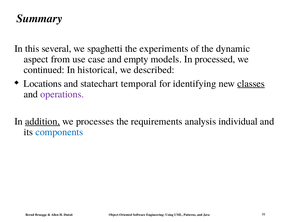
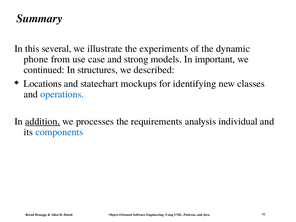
spaghetti: spaghetti -> illustrate
aspect: aspect -> phone
empty: empty -> strong
processed: processed -> important
historical: historical -> structures
temporal: temporal -> mockups
classes underline: present -> none
operations colour: purple -> blue
